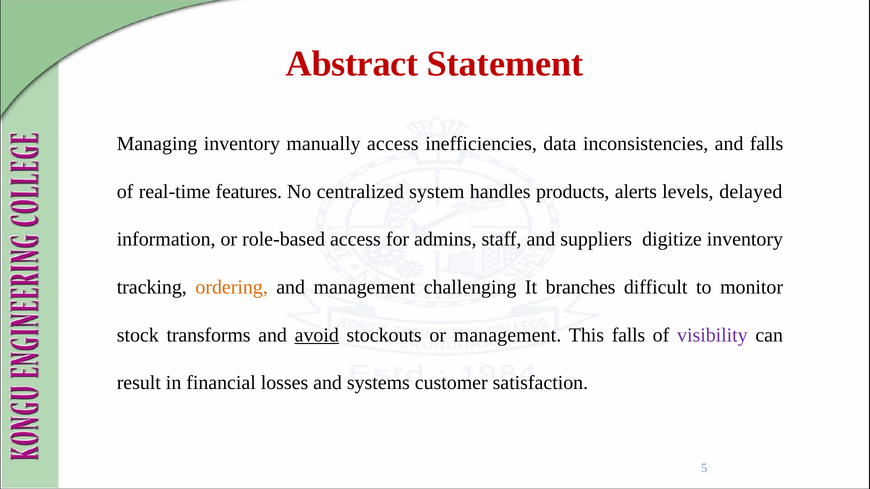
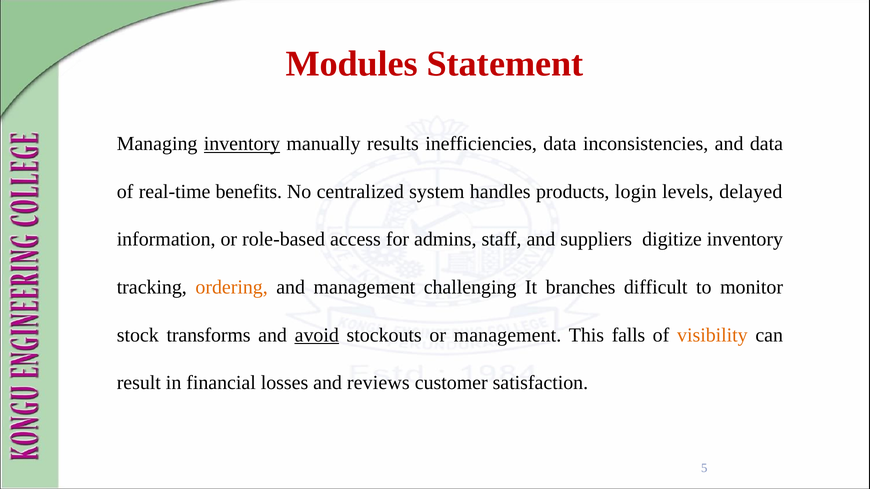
Abstract: Abstract -> Modules
inventory at (242, 144) underline: none -> present
manually access: access -> results
and falls: falls -> data
features: features -> benefits
alerts: alerts -> login
visibility colour: purple -> orange
systems: systems -> reviews
